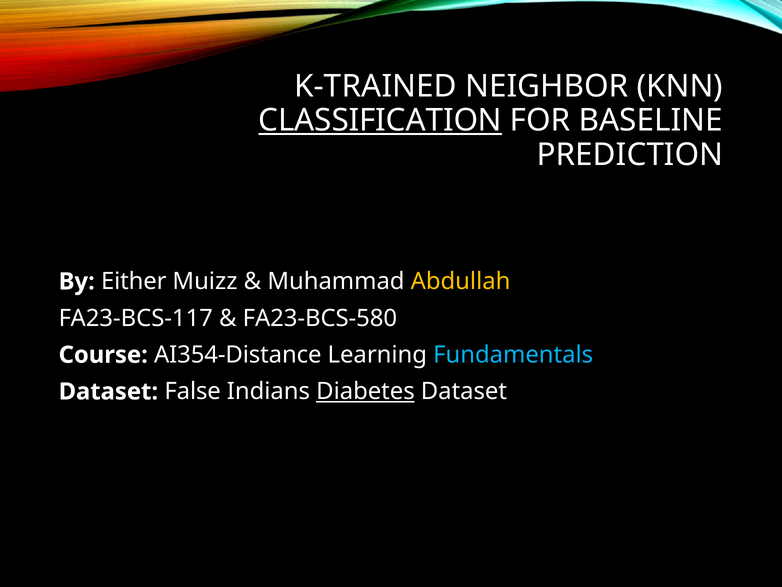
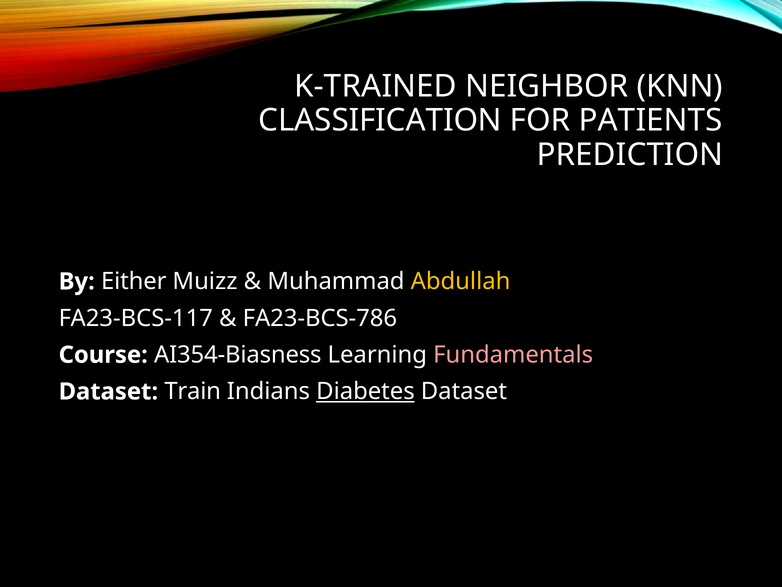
CLASSIFICATION underline: present -> none
BASELINE: BASELINE -> PATIENTS
FA23-BCS-580: FA23-BCS-580 -> FA23-BCS-786
AI354-Distance: AI354-Distance -> AI354-Biasness
Fundamentals colour: light blue -> pink
False: False -> Train
